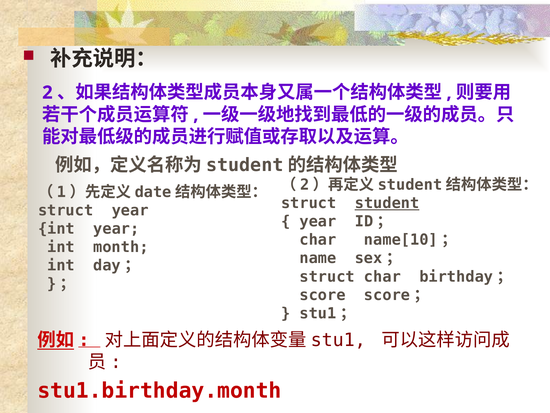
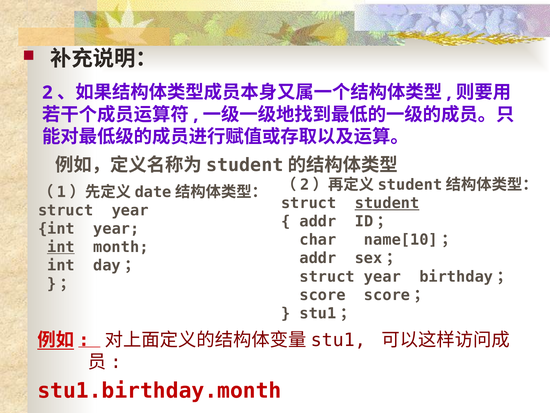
year at (318, 221): year -> addr
int at (61, 247) underline: none -> present
name at (318, 258): name -> addr
char at (382, 276): char -> year
